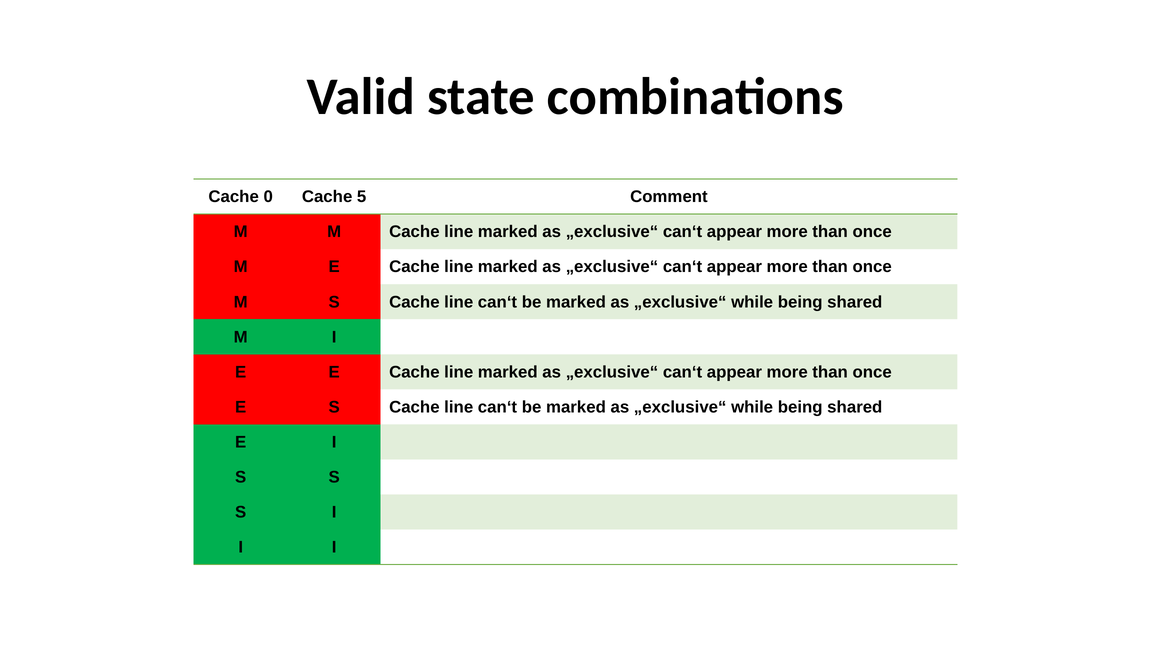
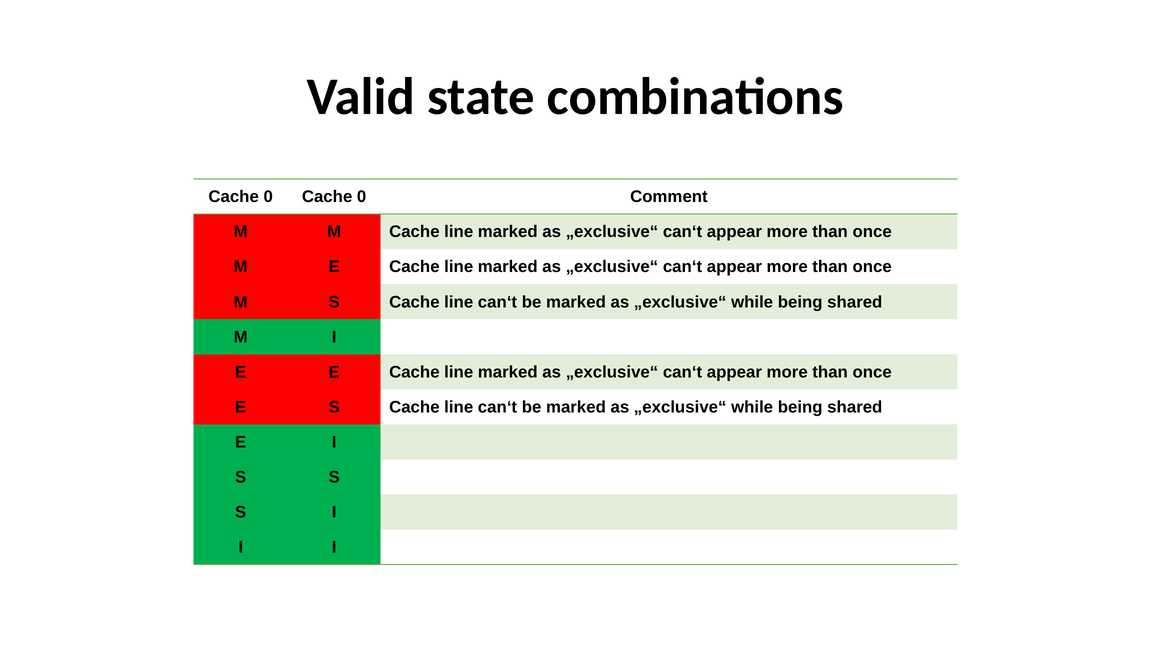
0 Cache 5: 5 -> 0
